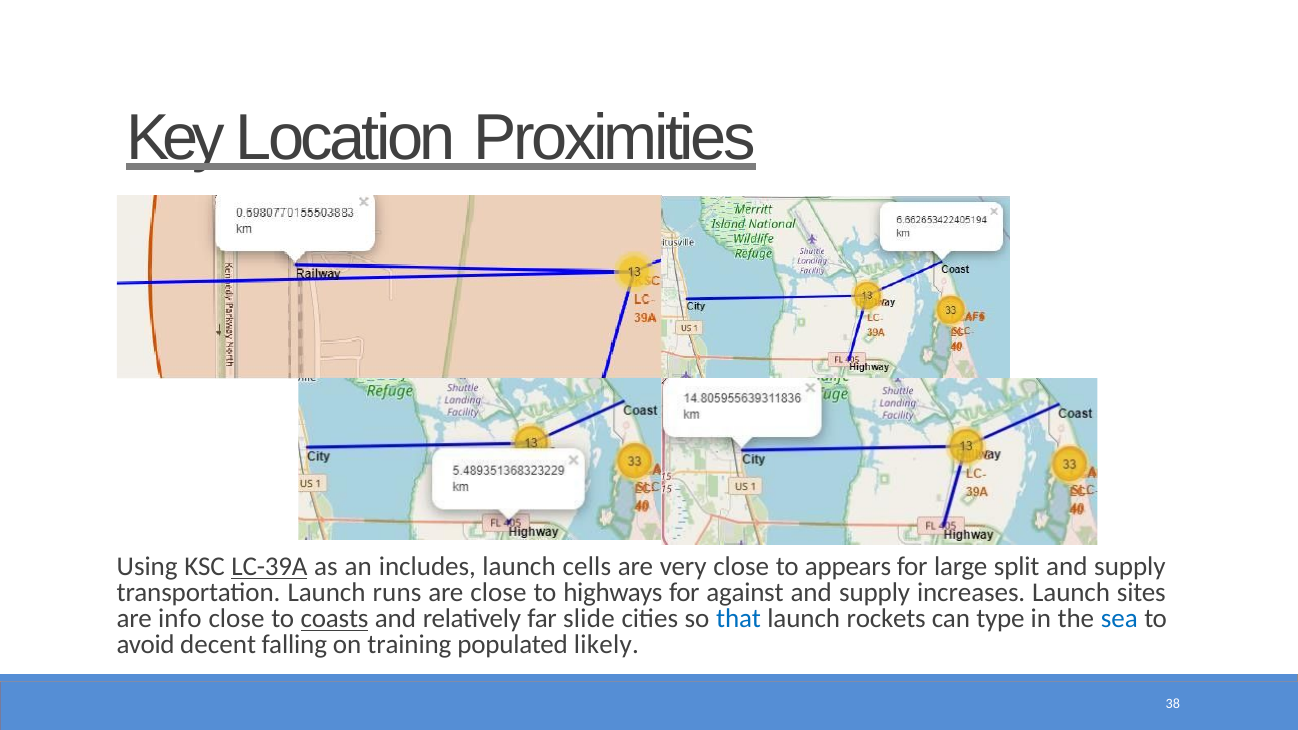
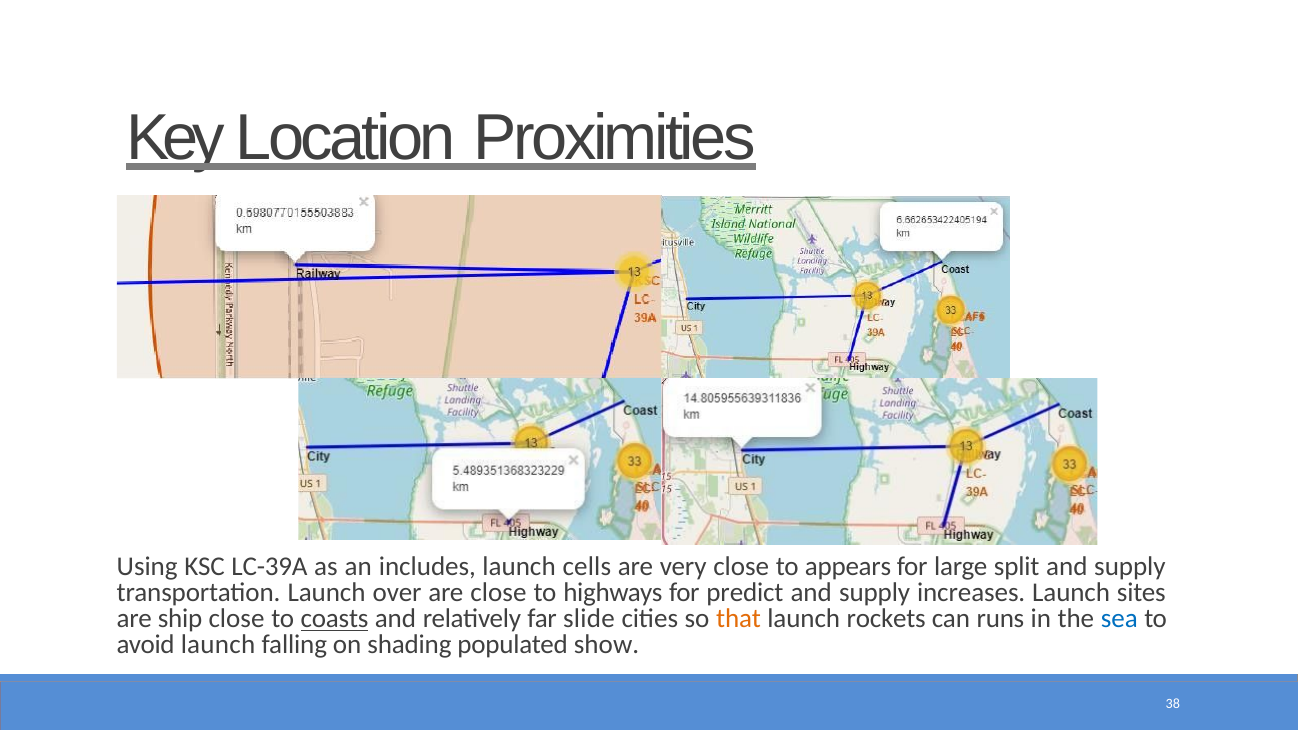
LC-39A underline: present -> none
runs: runs -> over
against: against -> predict
info: info -> ship
that colour: blue -> orange
type: type -> runs
avoid decent: decent -> launch
training: training -> shading
likely: likely -> show
